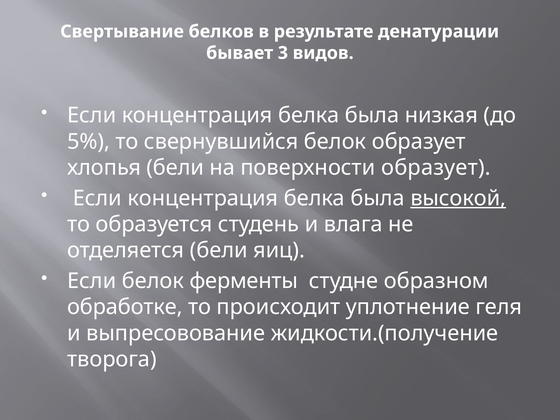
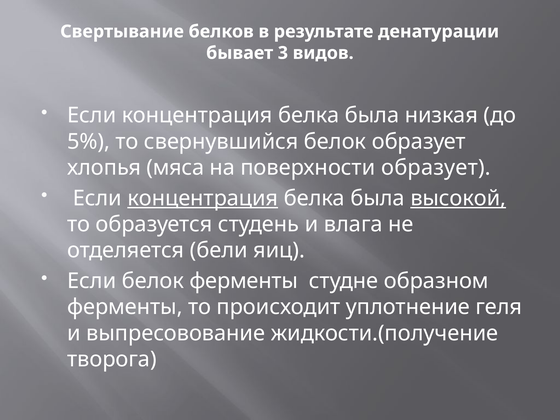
хлопья бели: бели -> мяса
концентрация at (203, 198) underline: none -> present
обработке at (125, 307): обработке -> ферменты
